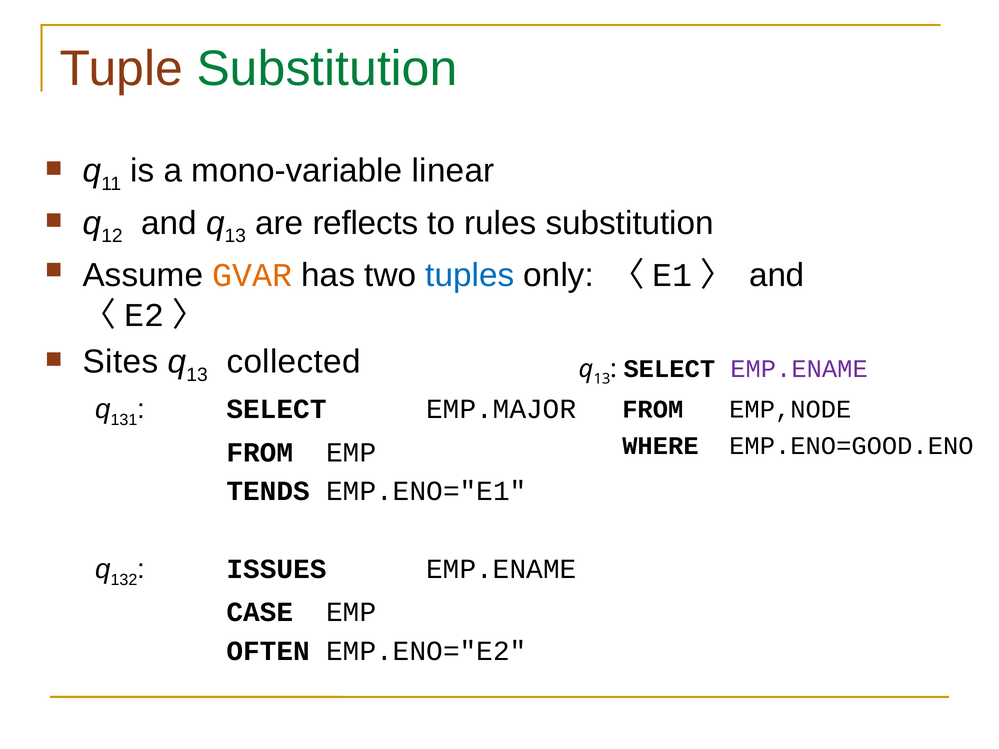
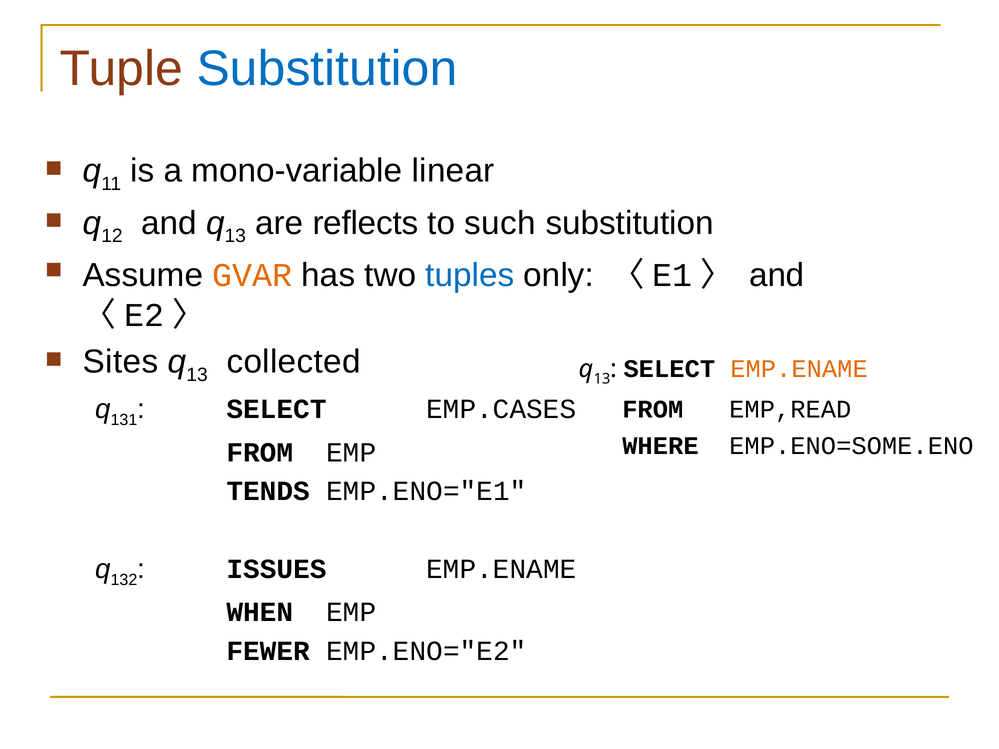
Substitution at (327, 69) colour: green -> blue
rules: rules -> such
EMP.ENAME at (799, 369) colour: purple -> orange
EMP.MAJOR: EMP.MAJOR -> EMP.CASES
EMP,NODE: EMP,NODE -> EMP,READ
EMP.ENO=GOOD.ENO: EMP.ENO=GOOD.ENO -> EMP.ENO=SOME.ENO
CASE: CASE -> WHEN
OFTEN: OFTEN -> FEWER
